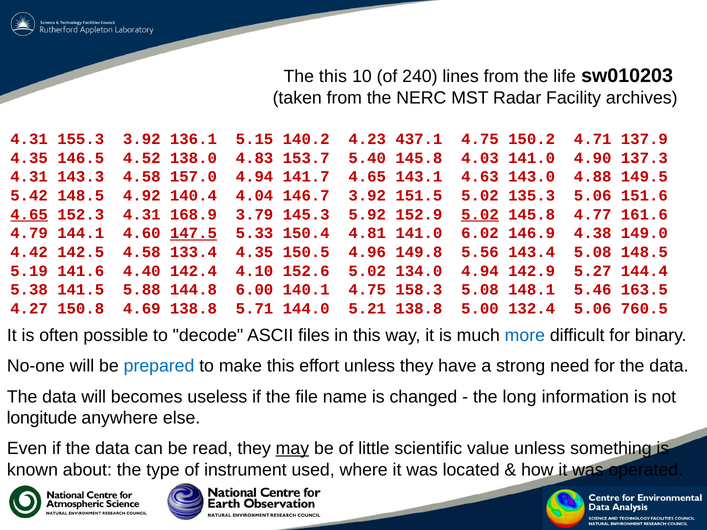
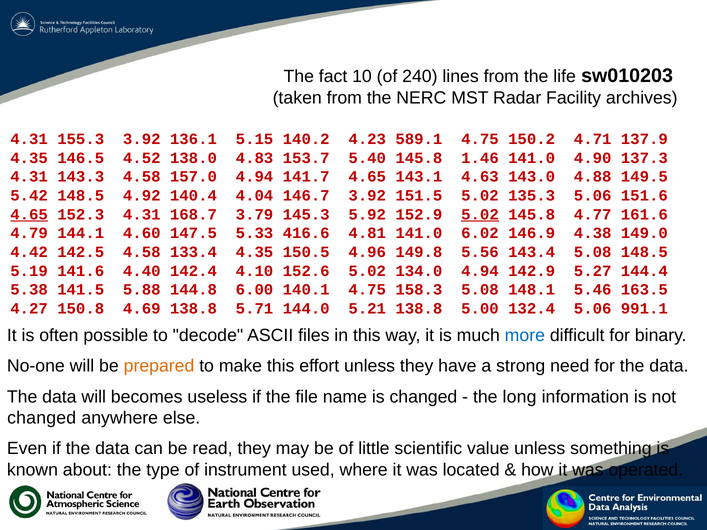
The this: this -> fact
437.1: 437.1 -> 589.1
4.03: 4.03 -> 1.46
168.9: 168.9 -> 168.7
147.5 underline: present -> none
150.4: 150.4 -> 416.6
760.5: 760.5 -> 991.1
prepared colour: blue -> orange
longitude at (42, 418): longitude -> changed
may underline: present -> none
